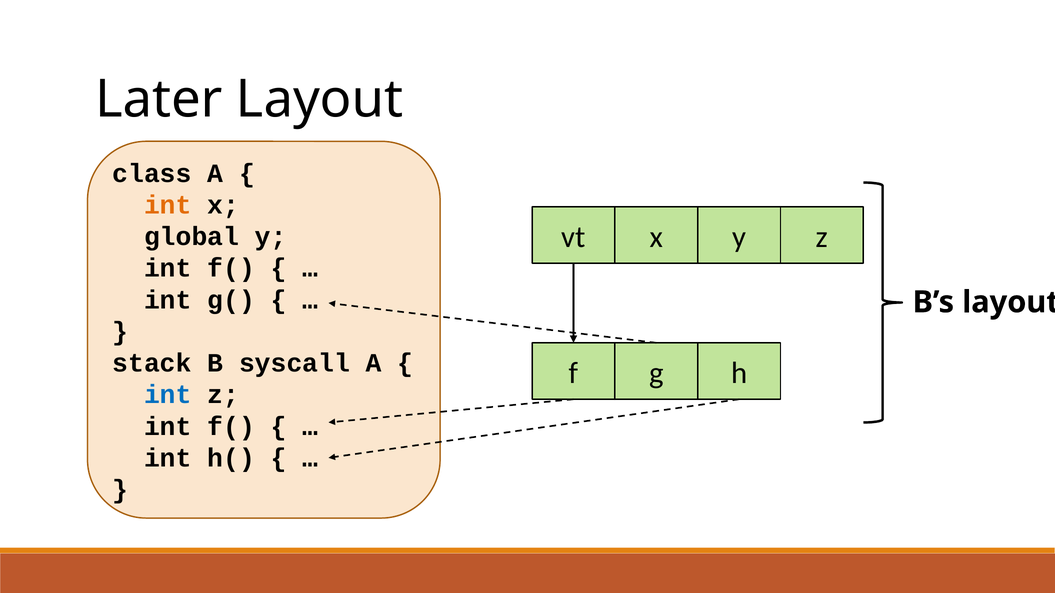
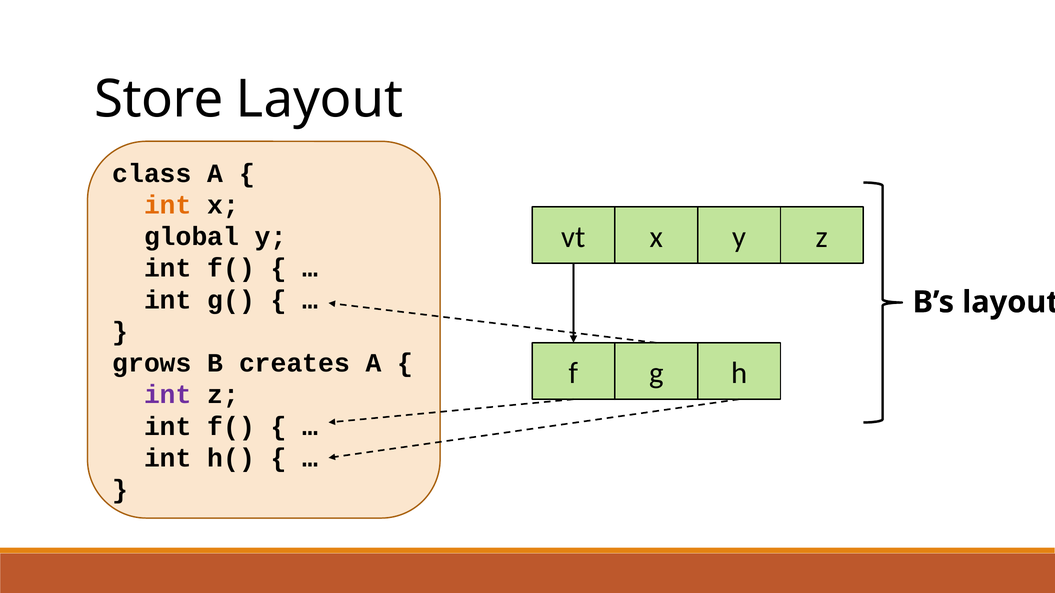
Later: Later -> Store
stack: stack -> grows
syscall: syscall -> creates
int at (168, 395) colour: blue -> purple
